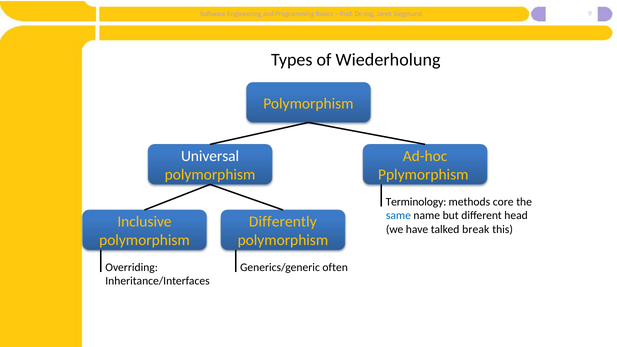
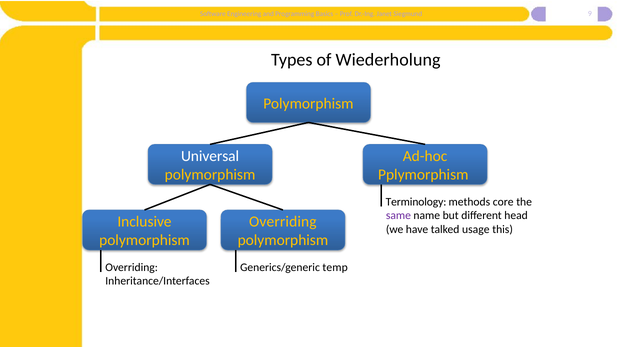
same colour: blue -> purple
Differently at (283, 222): Differently -> Overriding
break: break -> usage
often: often -> temp
